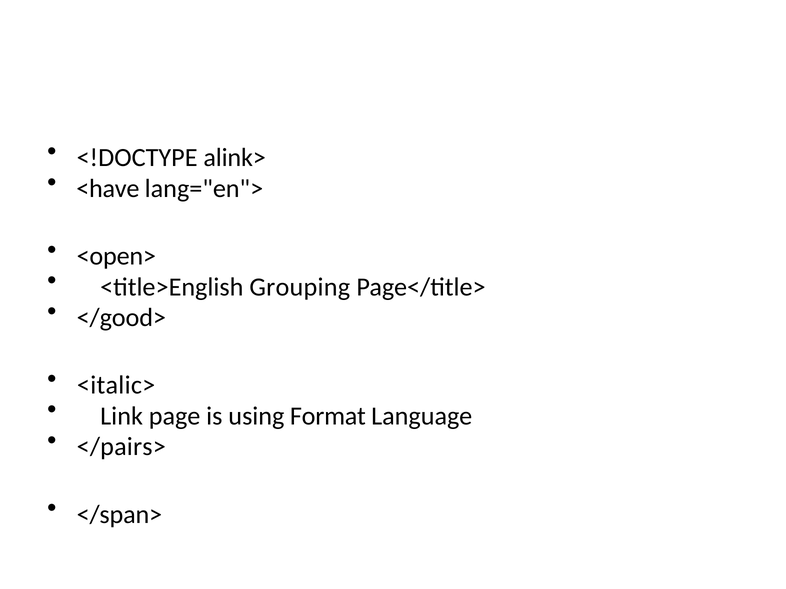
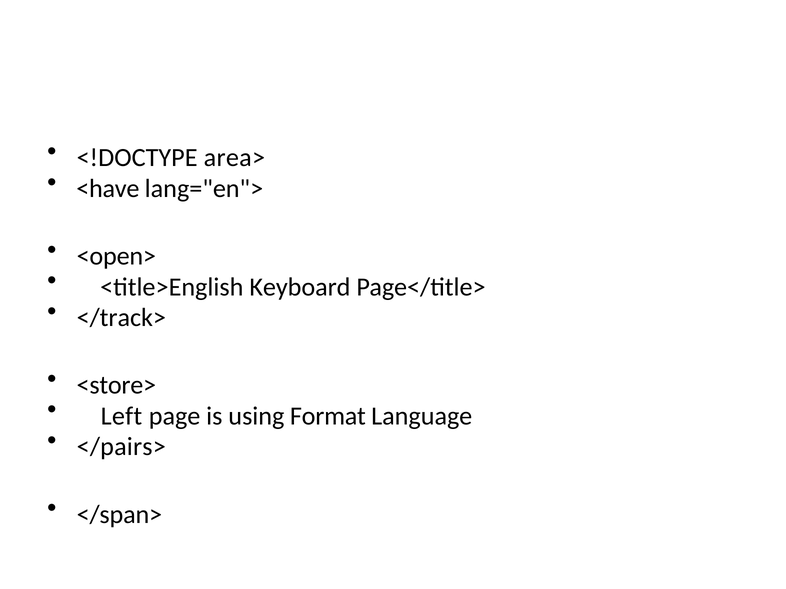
alink>: alink> -> area>
Grouping: Grouping -> Keyboard
</good>: </good> -> </track>
<italic>: <italic> -> <store>
Link: Link -> Left
